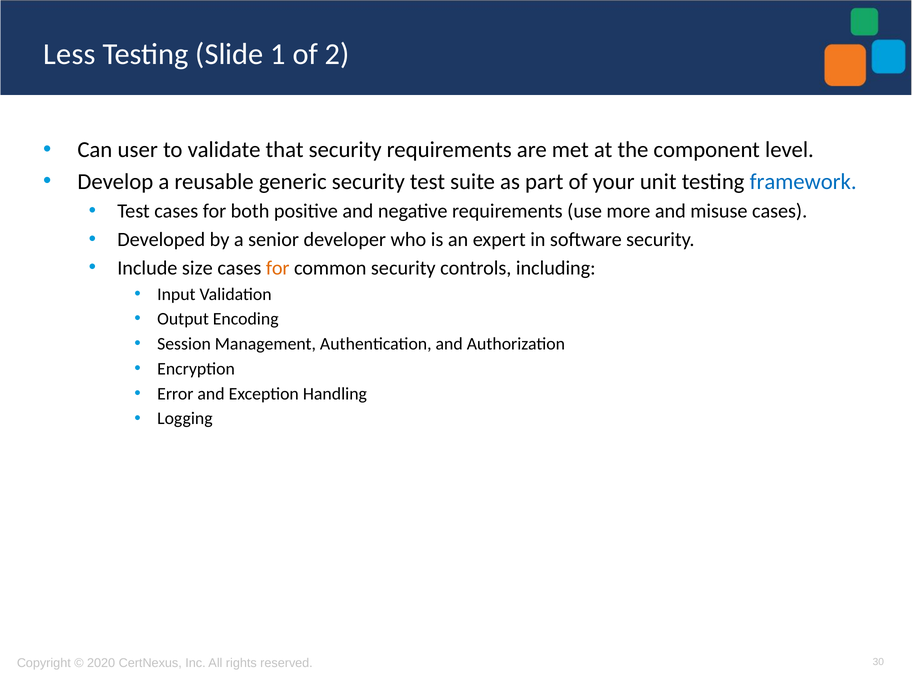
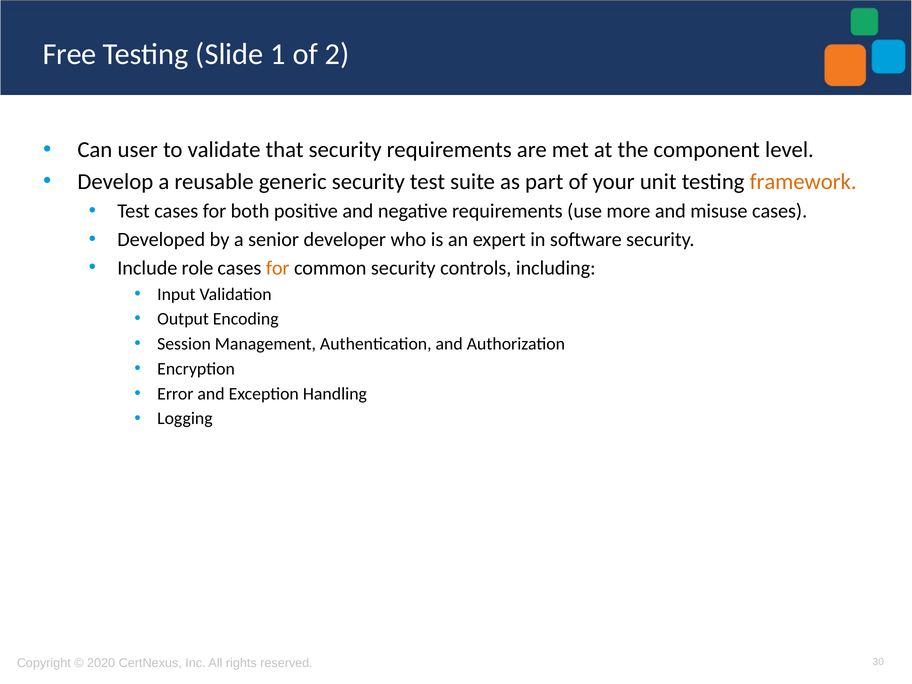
Less: Less -> Free
framework colour: blue -> orange
size: size -> role
